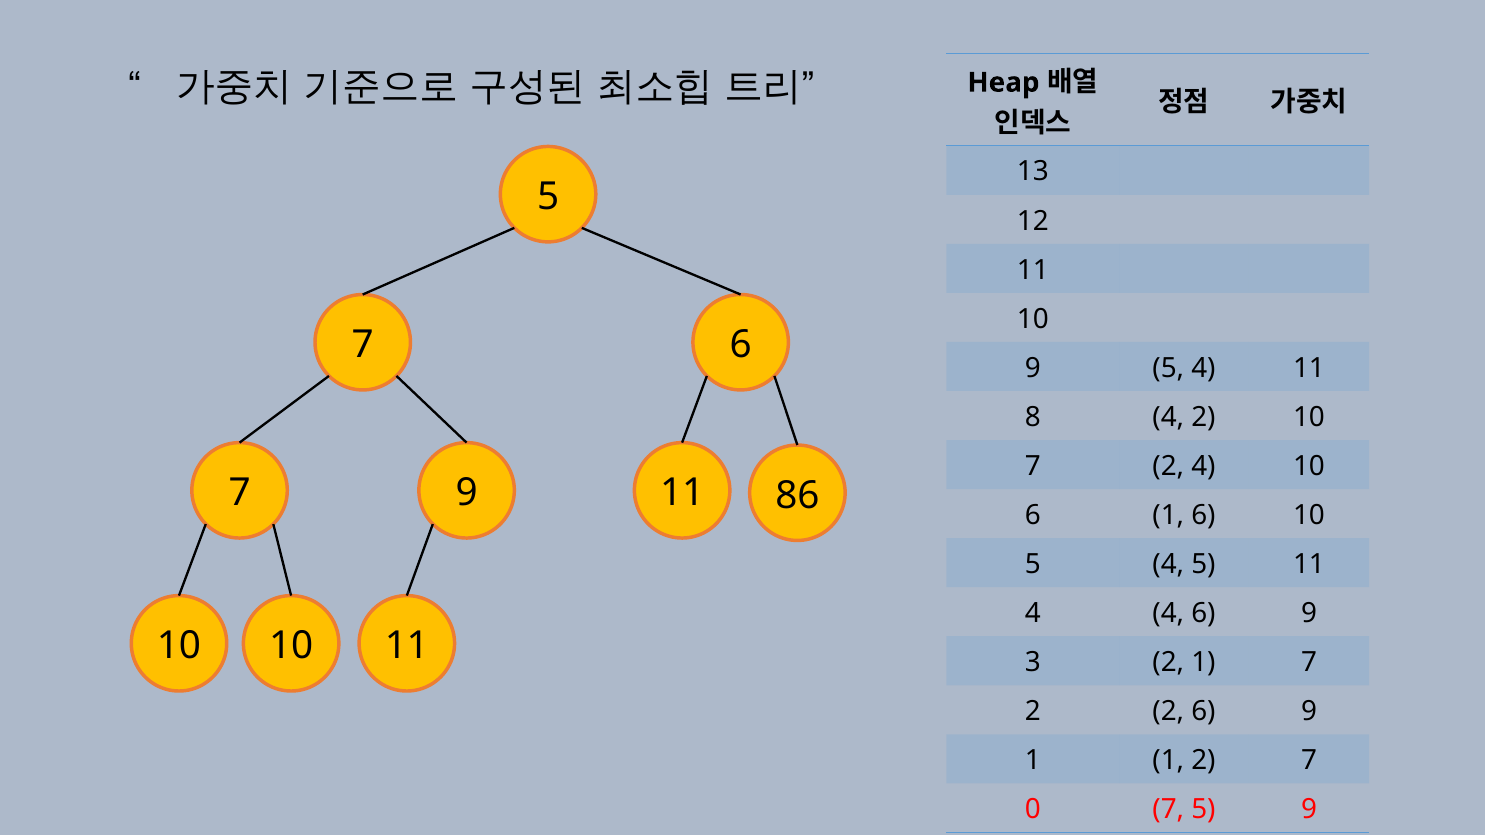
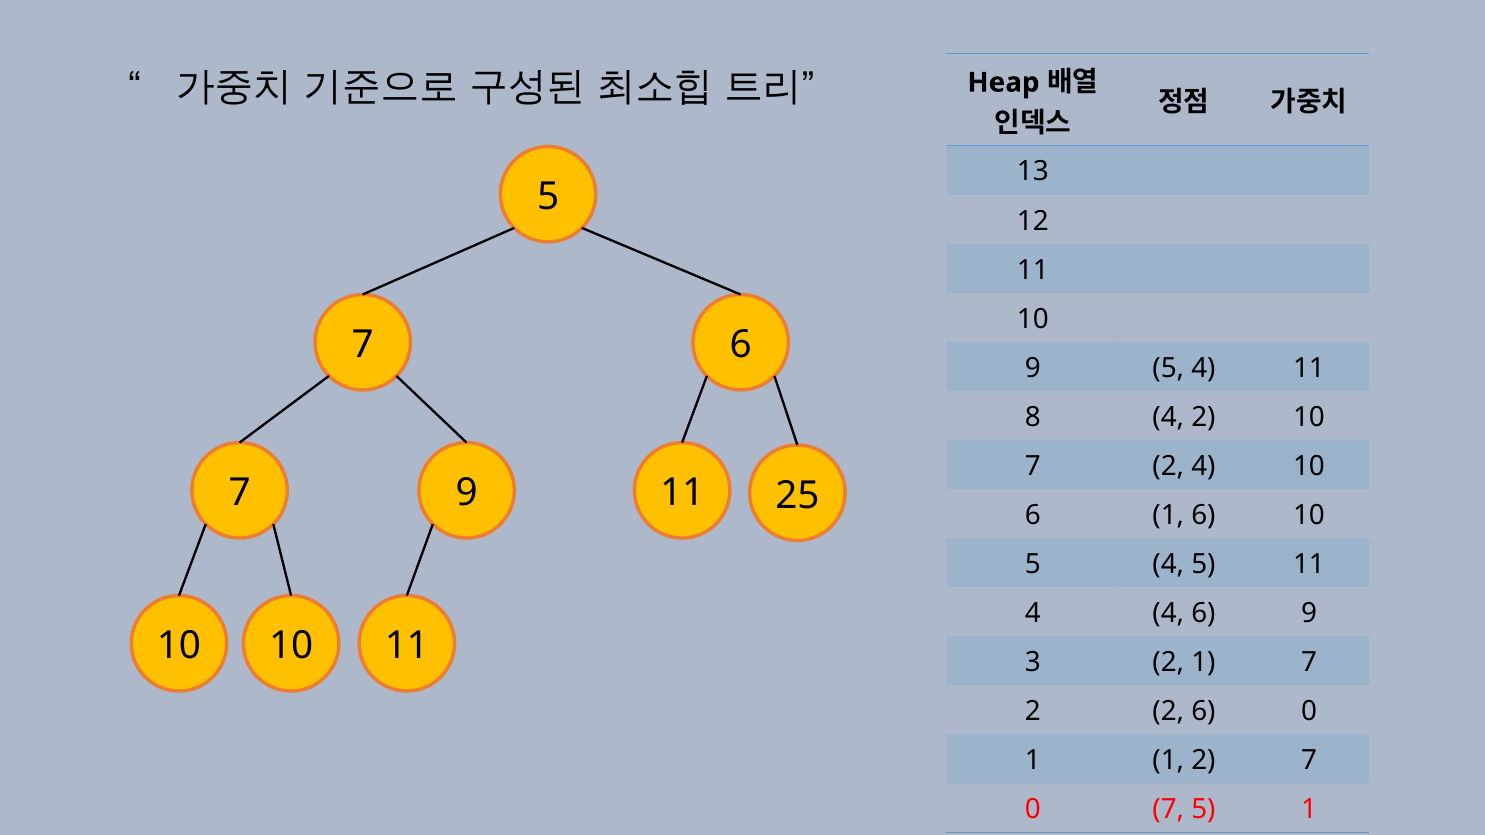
86: 86 -> 25
2 6 9: 9 -> 0
5 9: 9 -> 1
